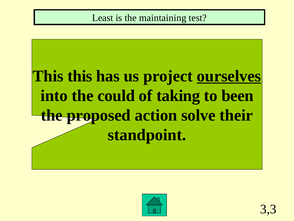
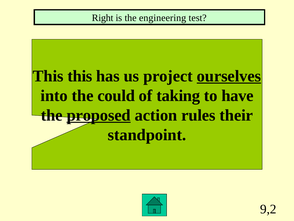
Least: Least -> Right
maintaining: maintaining -> engineering
been: been -> have
proposed underline: none -> present
solve: solve -> rules
3,3: 3,3 -> 9,2
